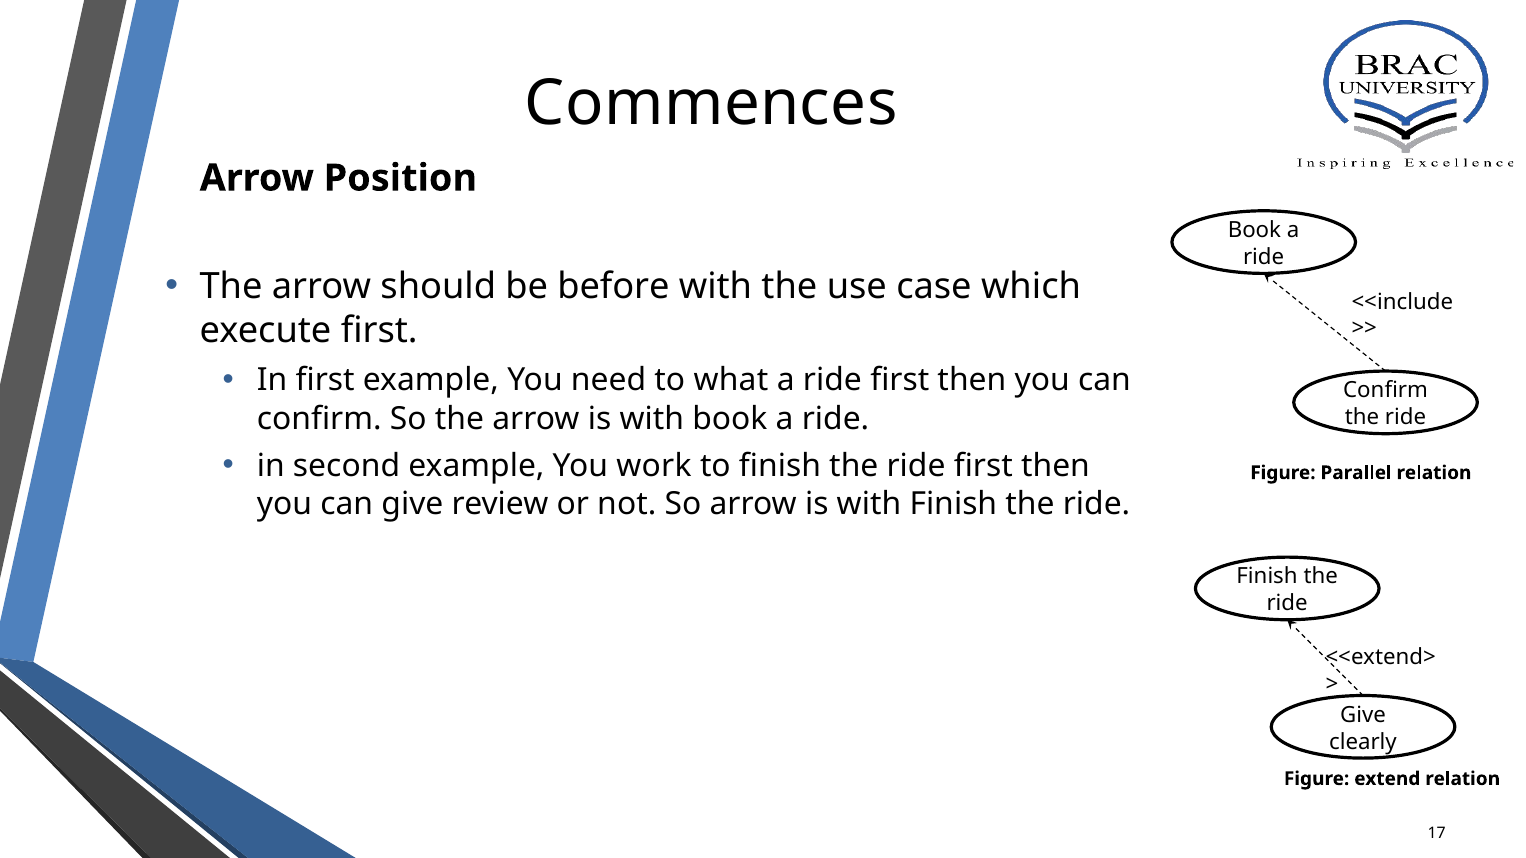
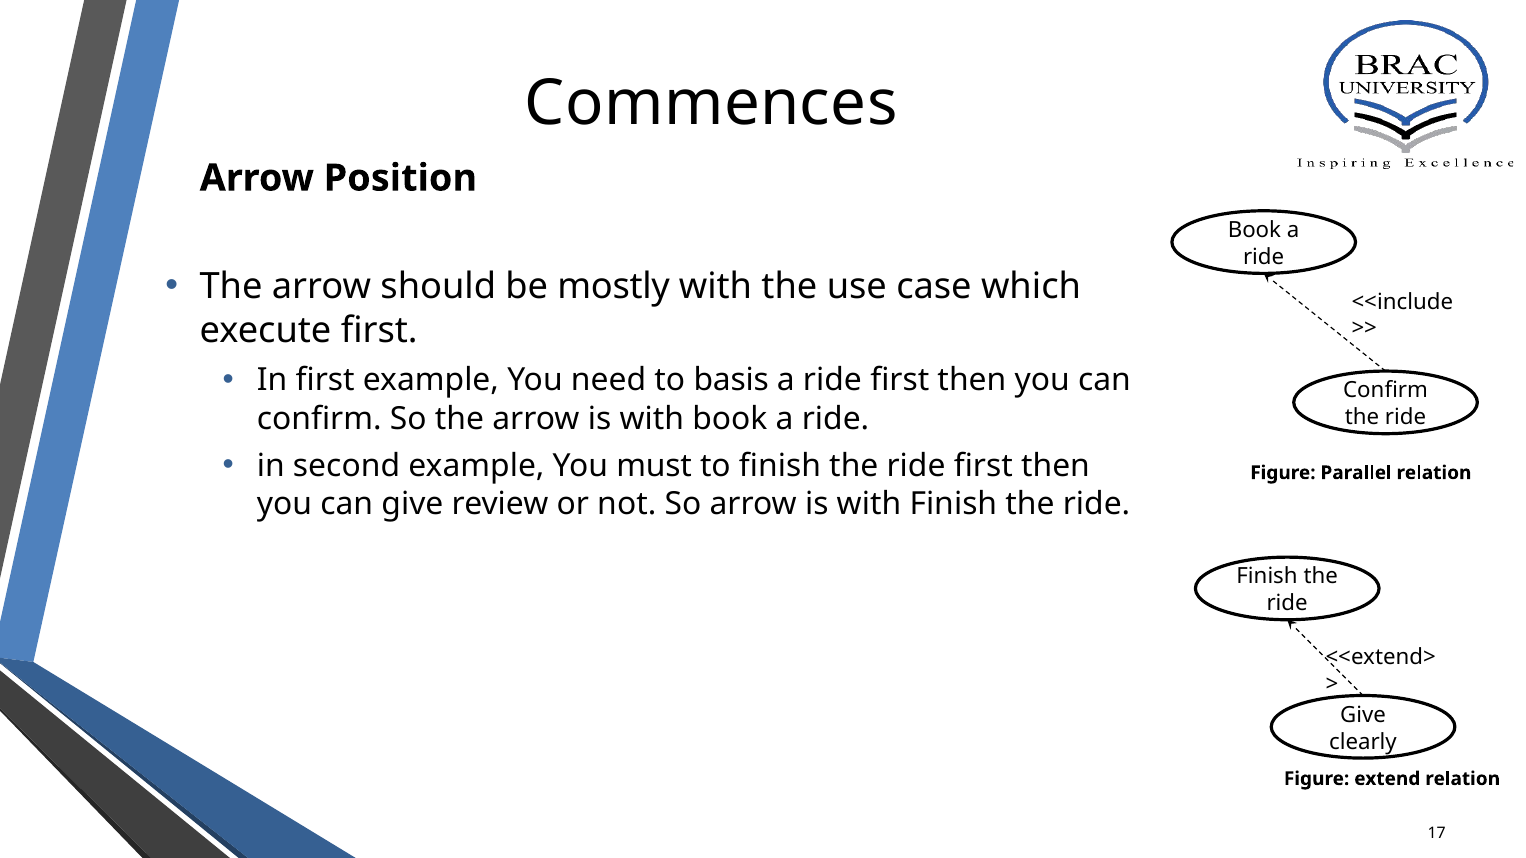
before: before -> mostly
what: what -> basis
work: work -> must
